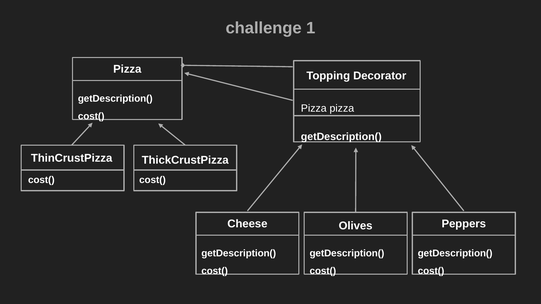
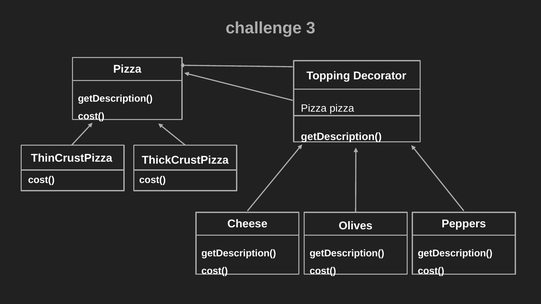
1: 1 -> 3
